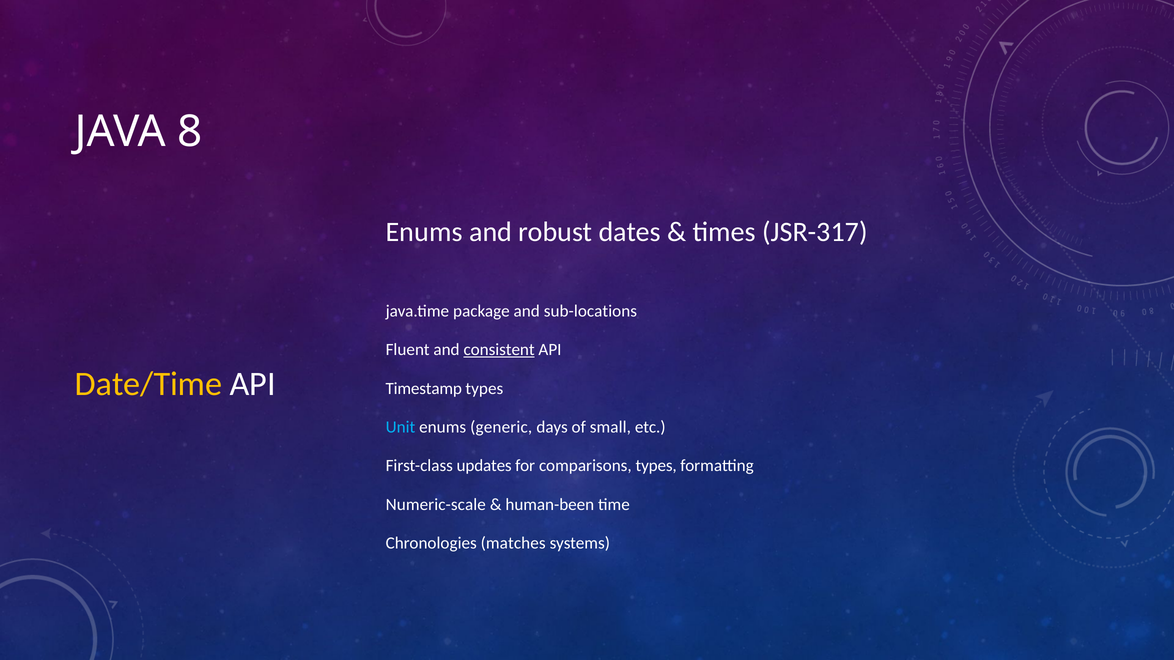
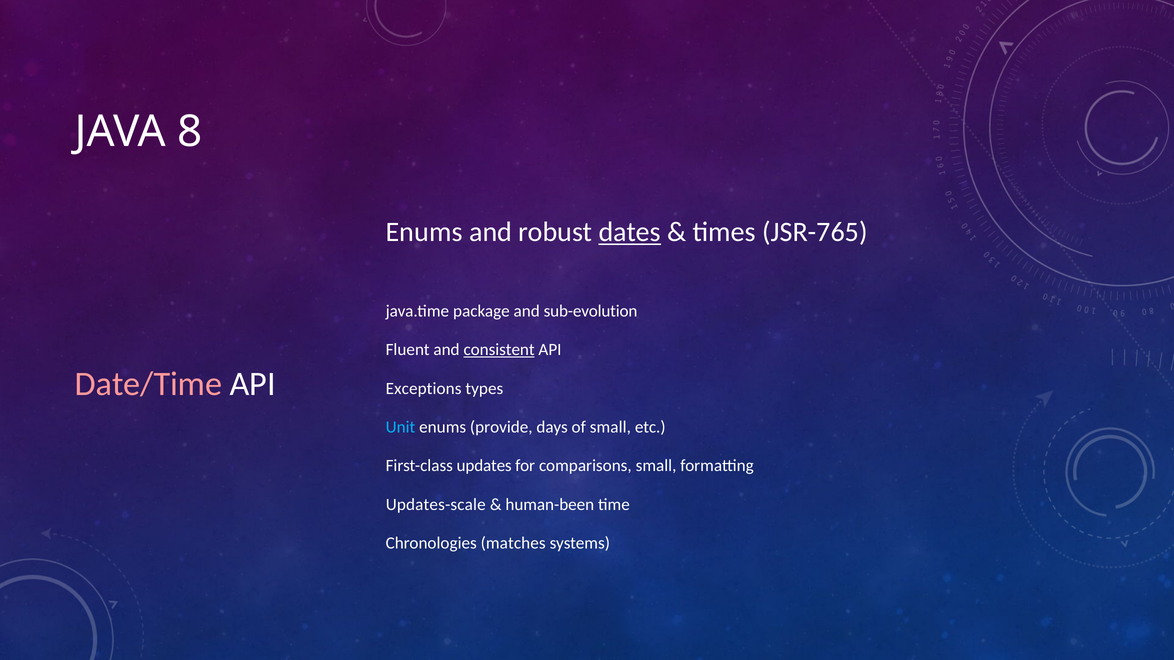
dates underline: none -> present
JSR-317: JSR-317 -> JSR-765
sub-locations: sub-locations -> sub-evolution
Date/Time colour: yellow -> pink
Timestamp: Timestamp -> Exceptions
generic: generic -> provide
comparisons types: types -> small
Numeric-scale: Numeric-scale -> Updates-scale
